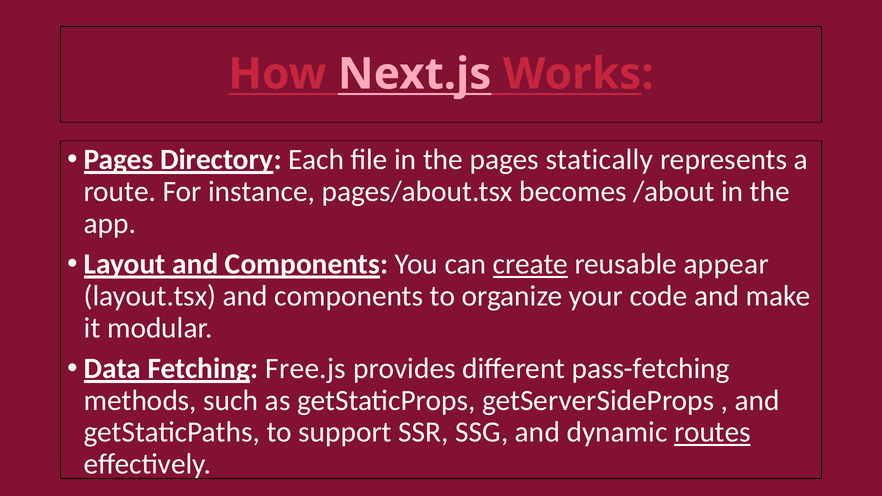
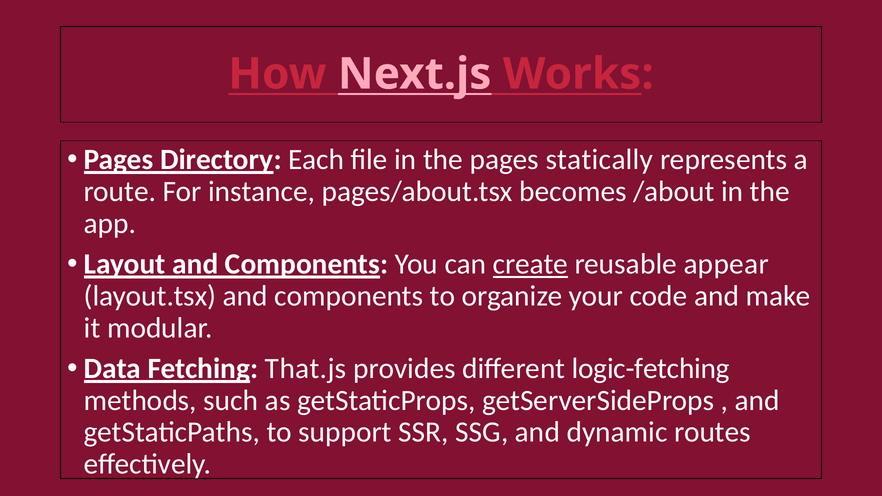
Free.js: Free.js -> That.js
pass-fetching: pass-fetching -> logic-fetching
routes underline: present -> none
